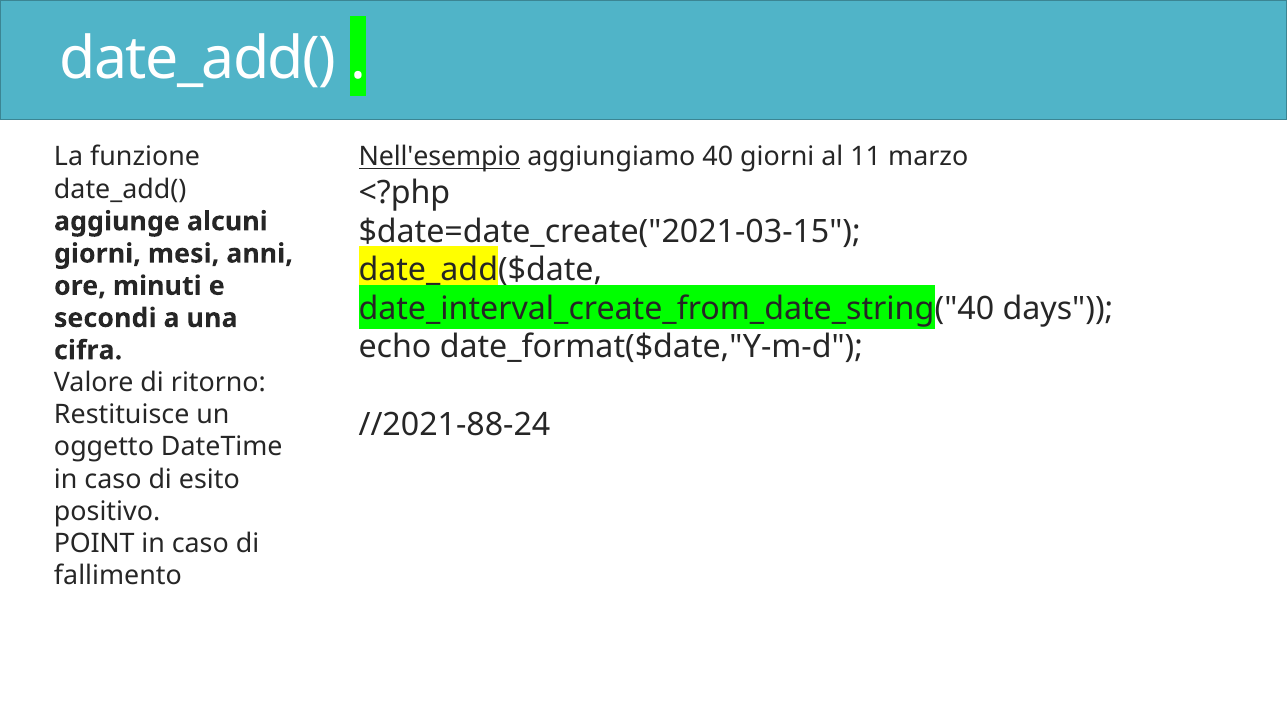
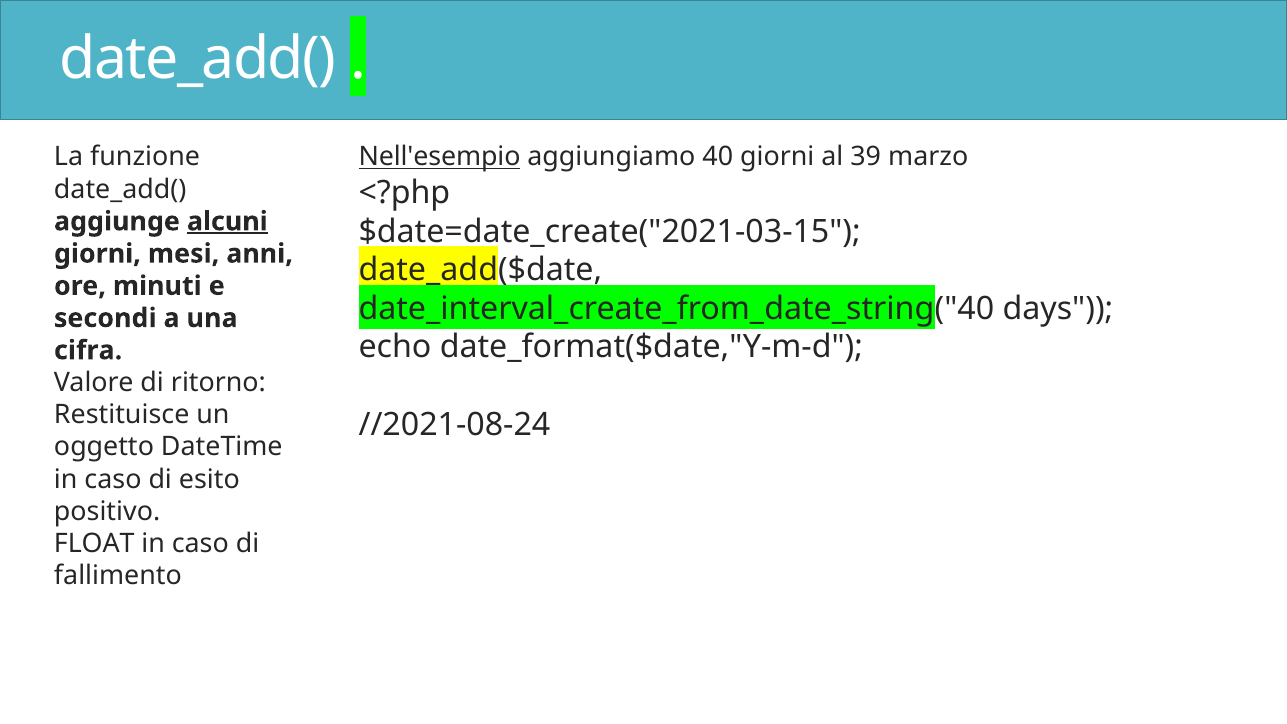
11: 11 -> 39
alcuni underline: none -> present
//2021-88-24: //2021-88-24 -> //2021-08-24
POINT: POINT -> FLOAT
